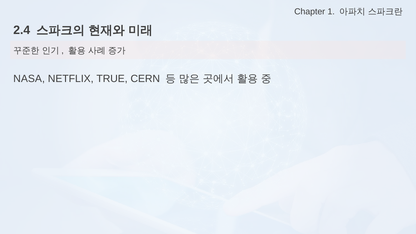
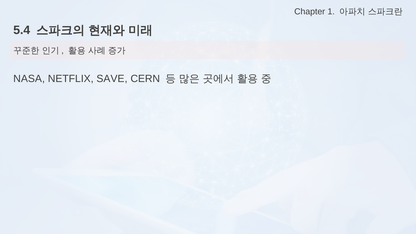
2.4: 2.4 -> 5.4
TRUE: TRUE -> SAVE
